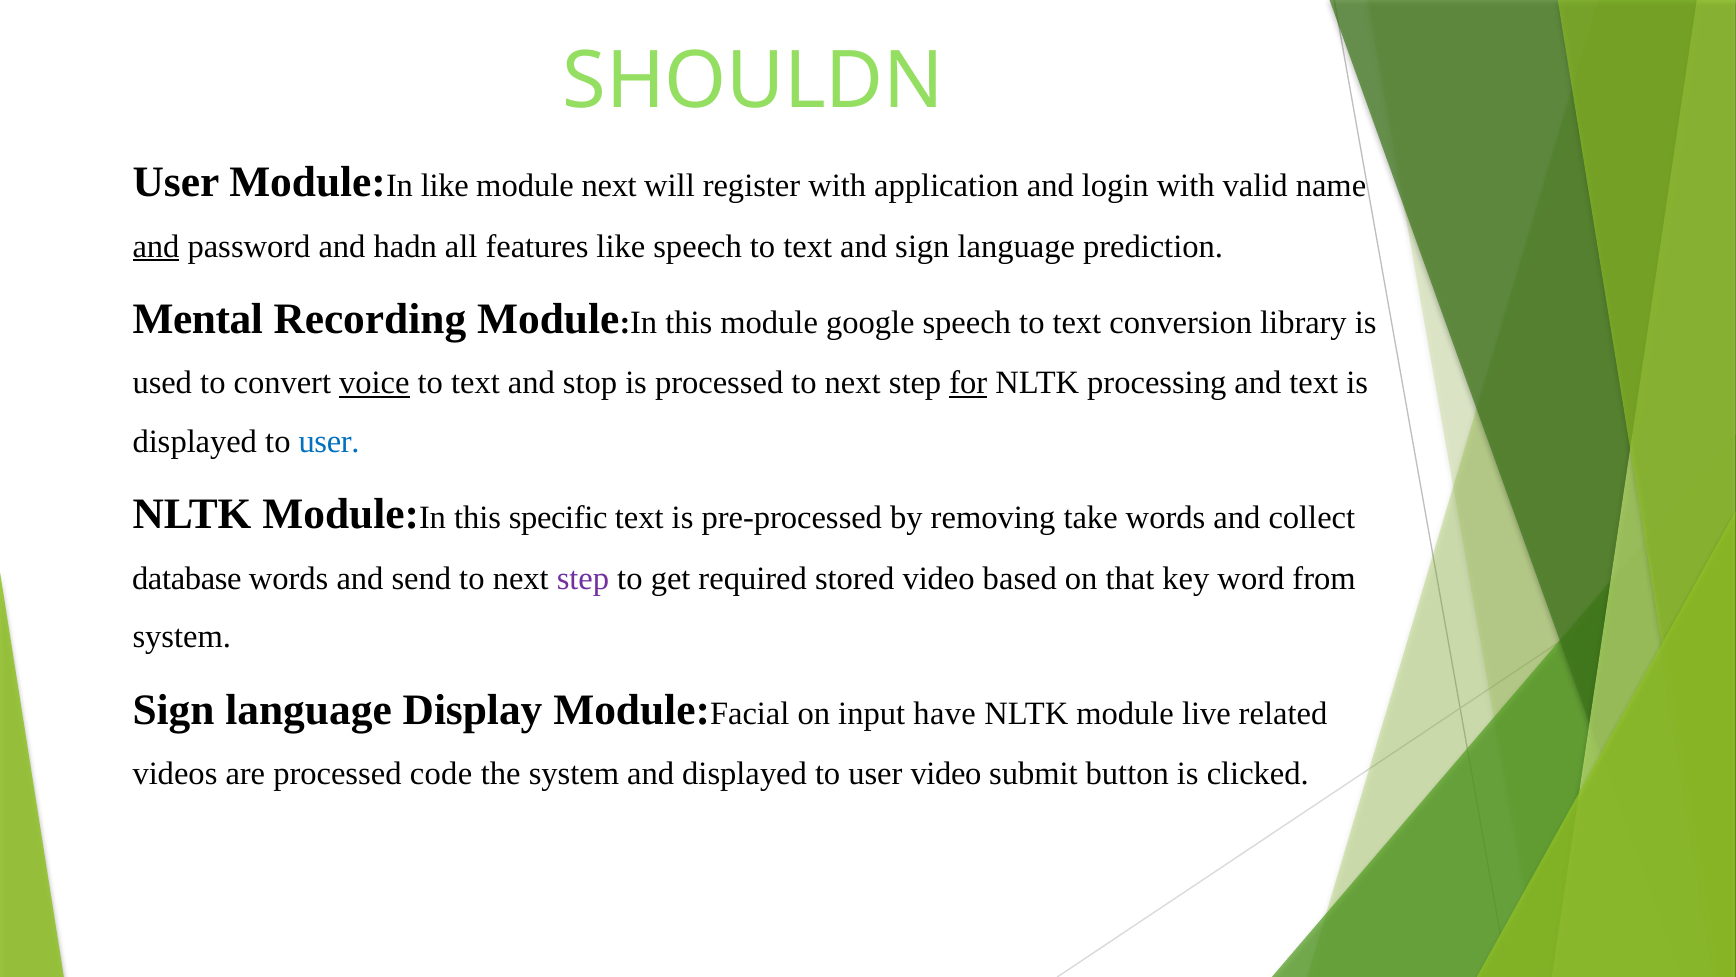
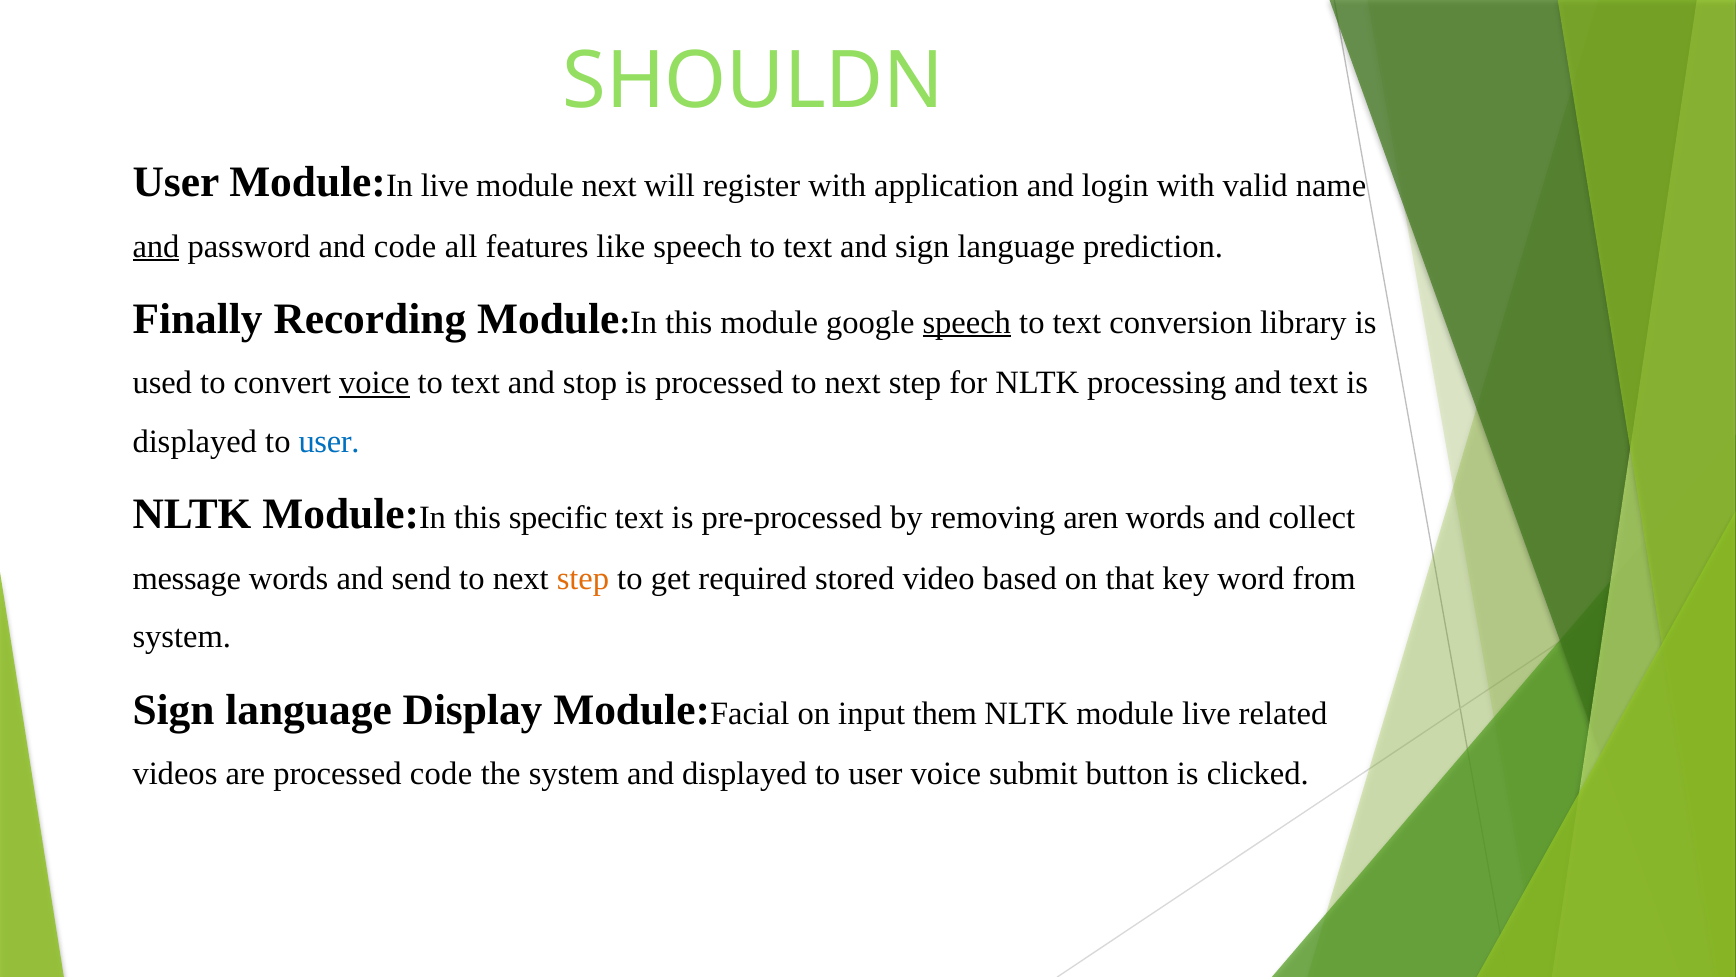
like at (445, 186): like -> live
and hadn: hadn -> code
Mental: Mental -> Finally
speech at (967, 322) underline: none -> present
for underline: present -> none
take: take -> aren
database: database -> message
step at (583, 578) colour: purple -> orange
have: have -> them
user video: video -> voice
